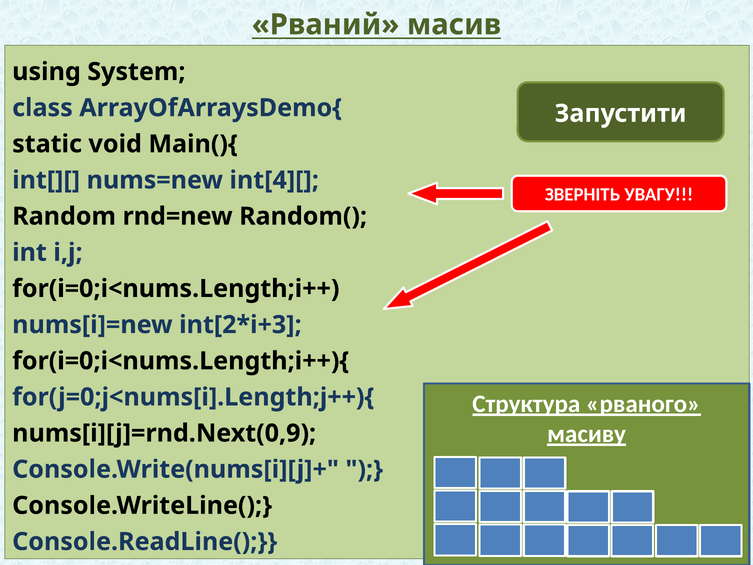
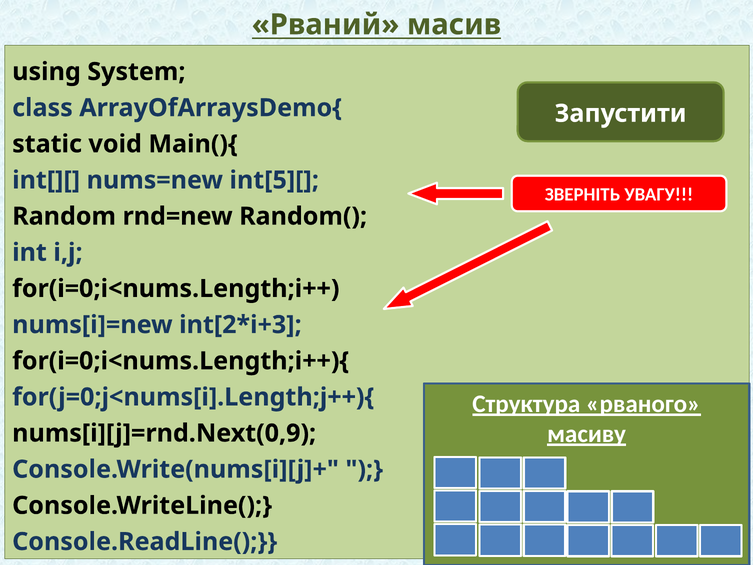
int[4][: int[4][ -> int[5][
